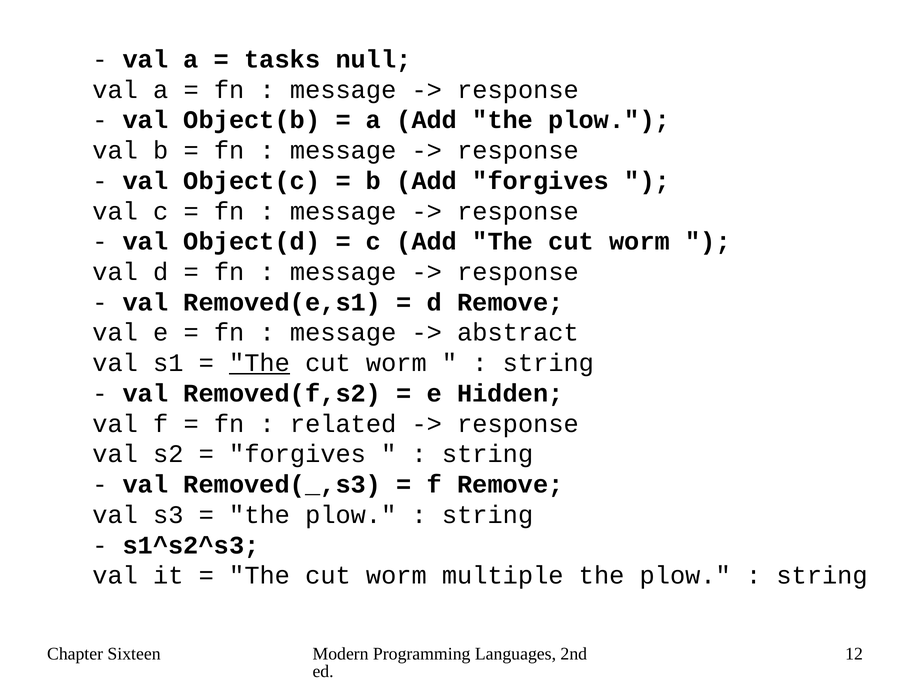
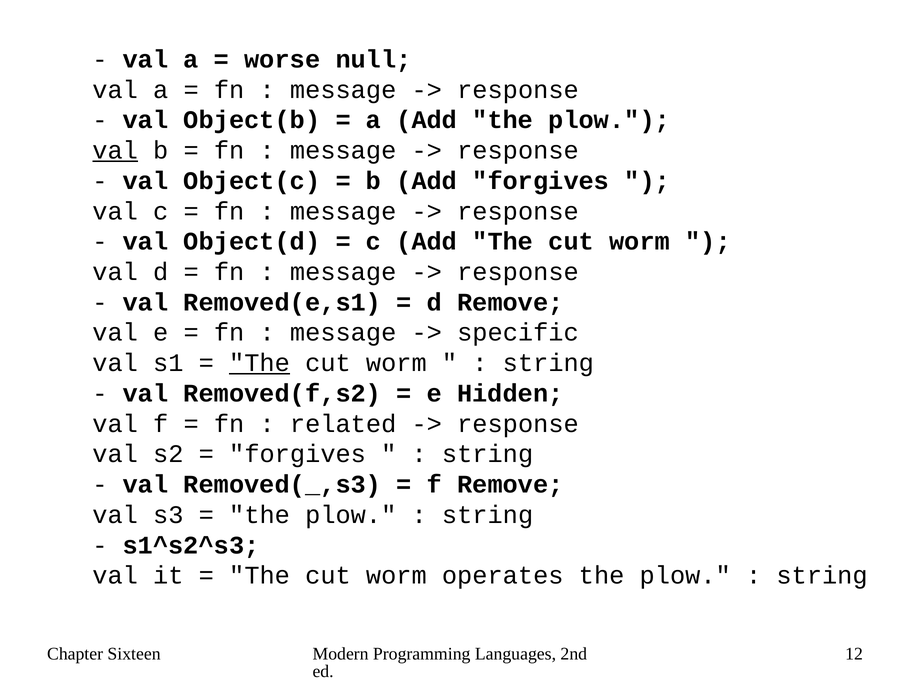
tasks: tasks -> worse
val at (115, 150) underline: none -> present
abstract: abstract -> specific
multiple: multiple -> operates
